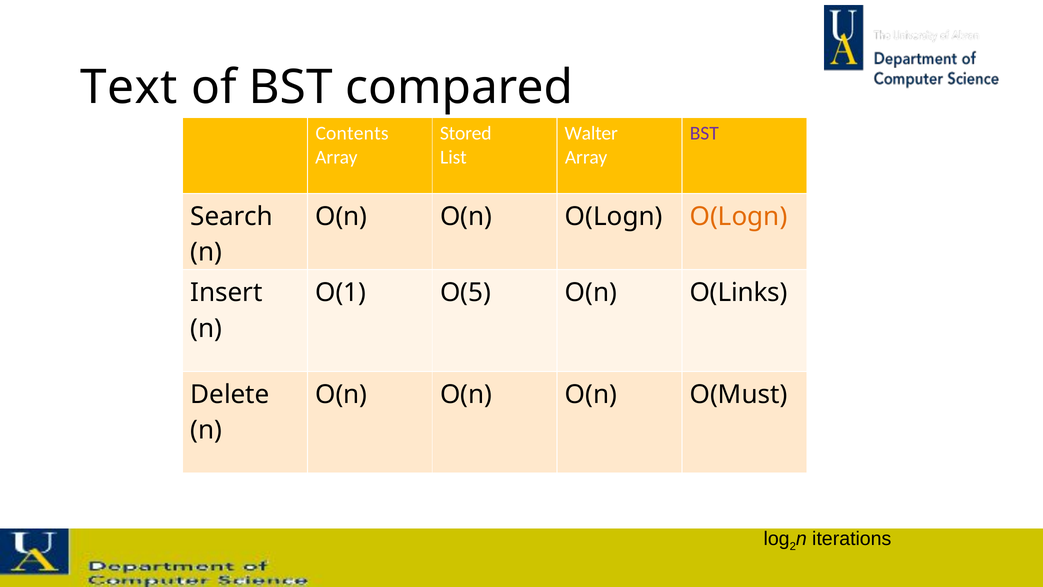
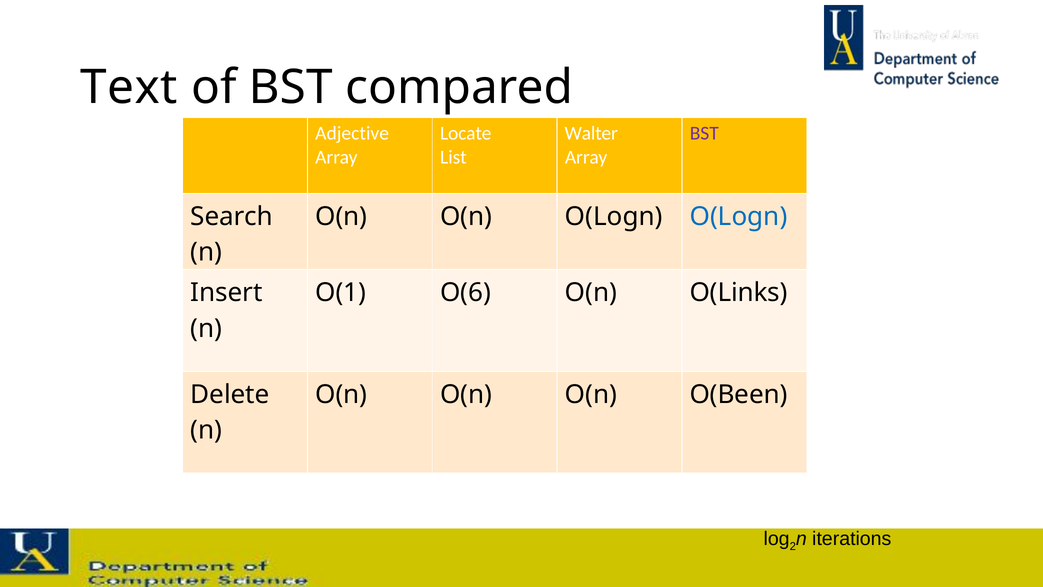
Contents: Contents -> Adjective
Stored: Stored -> Locate
O(Logn at (739, 217) colour: orange -> blue
O(5: O(5 -> O(6
O(Must: O(Must -> O(Been
